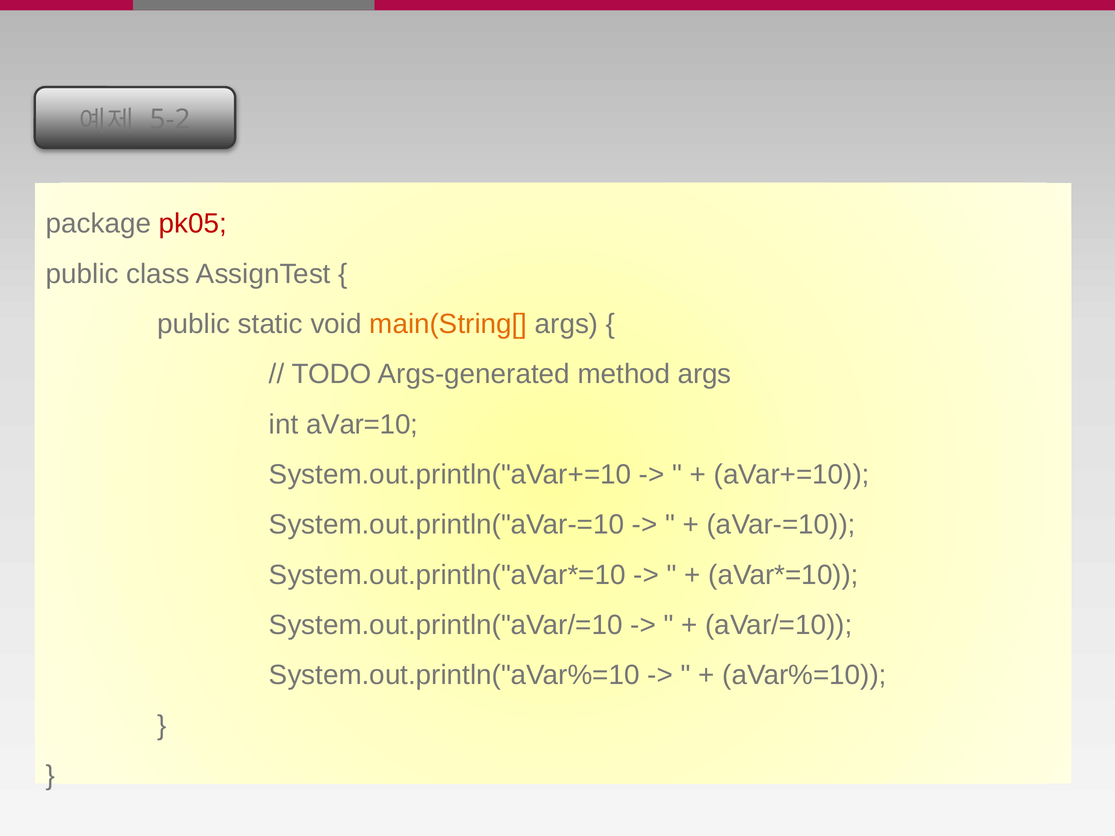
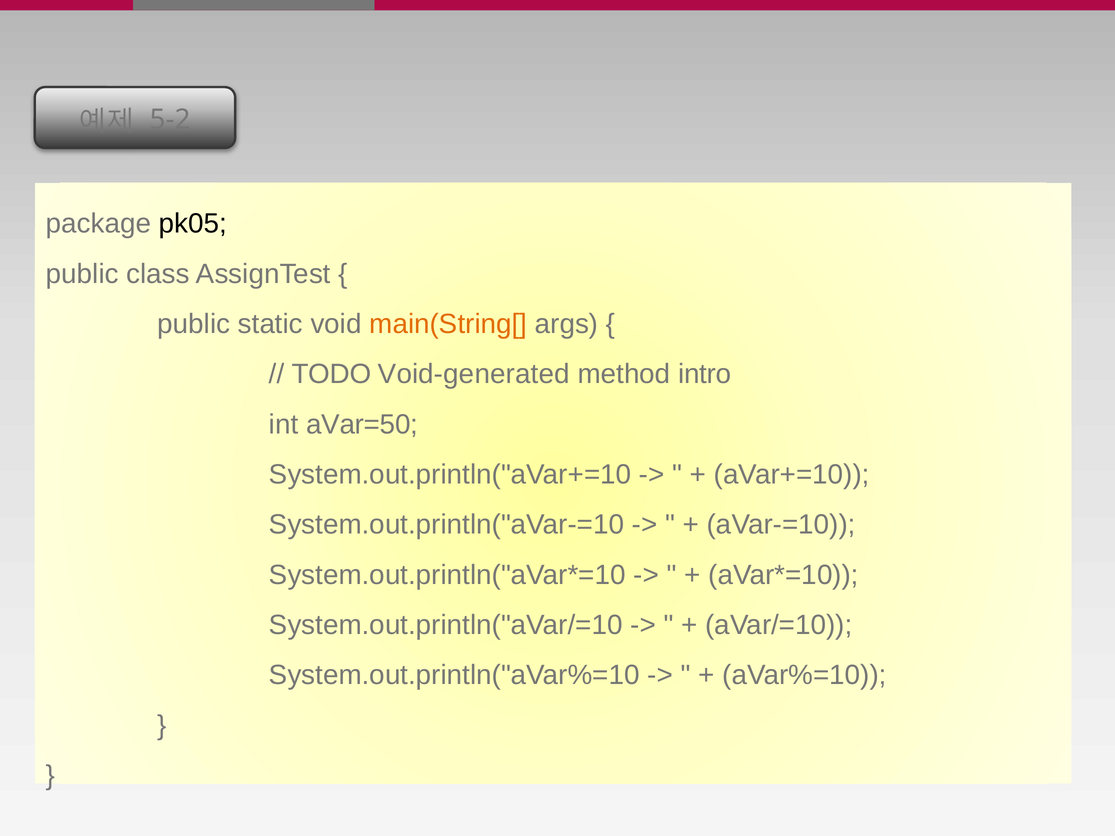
pk05 colour: red -> black
Args-generated: Args-generated -> Void-generated
method args: args -> intro
aVar=10: aVar=10 -> aVar=50
